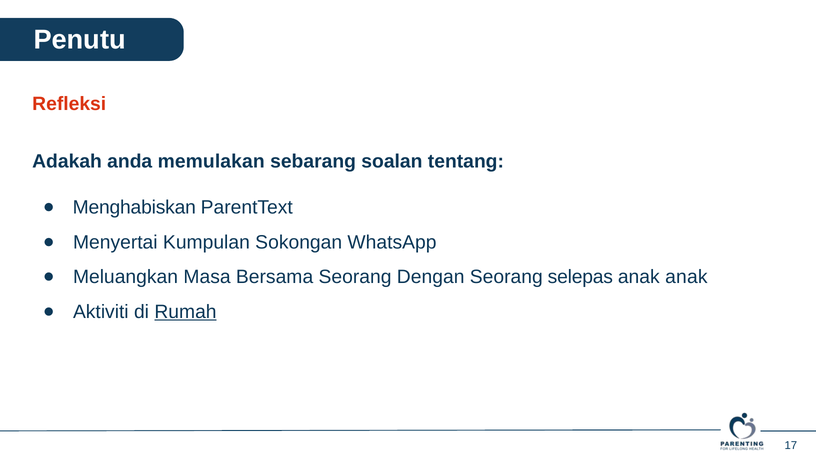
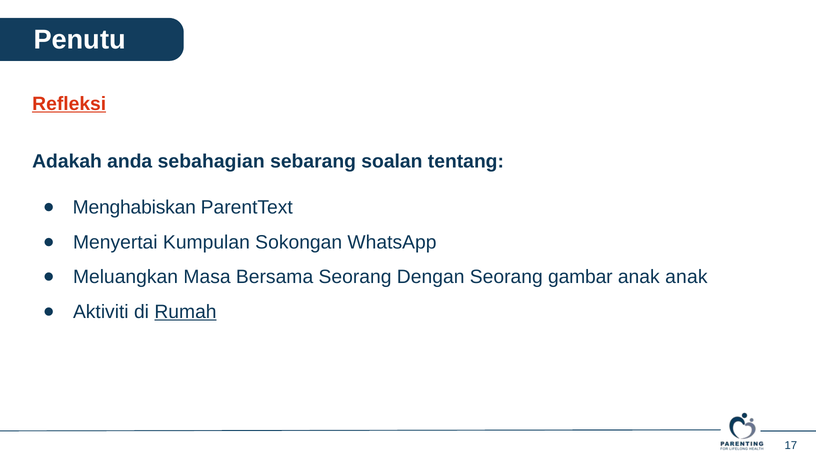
Refleksi underline: none -> present
memulakan: memulakan -> sebahagian
selepas: selepas -> gambar
